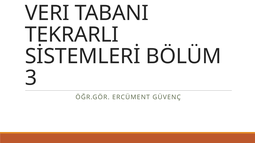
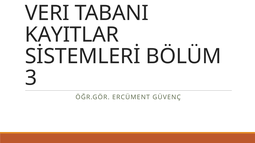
TEKRARLI: TEKRARLI -> KAYITLAR
